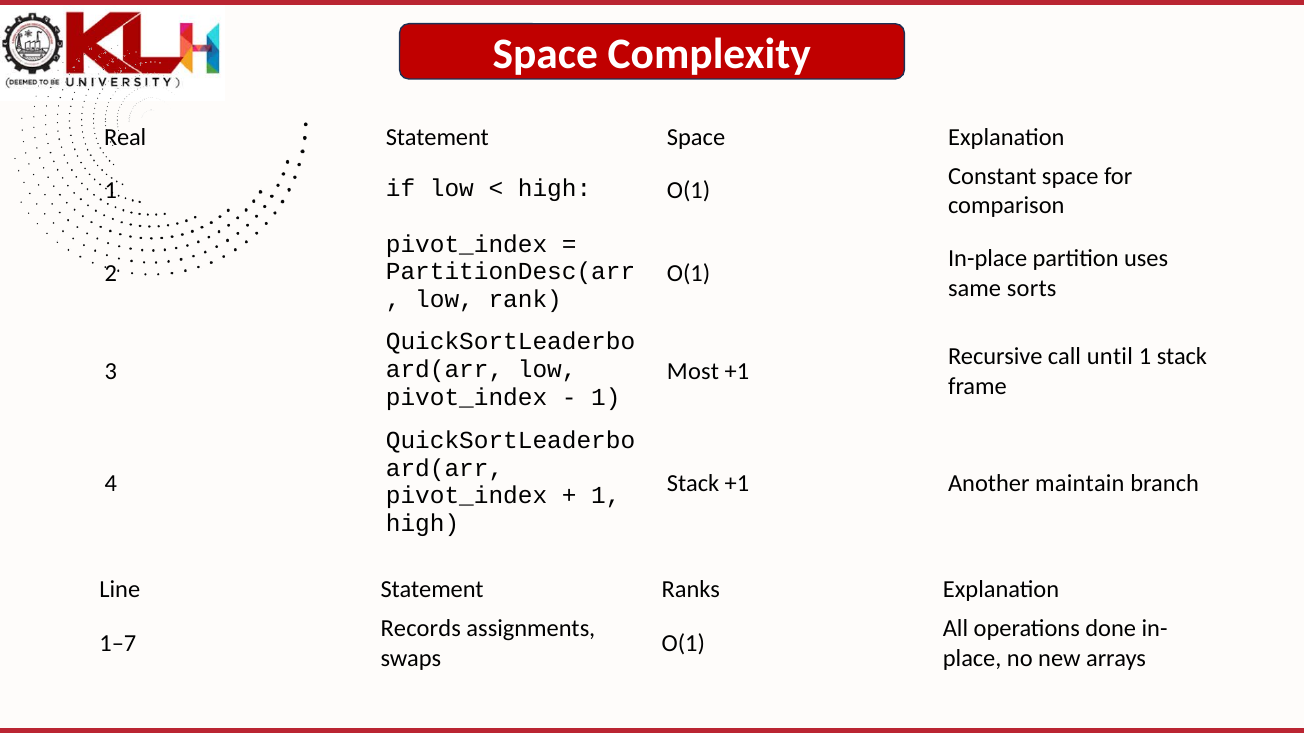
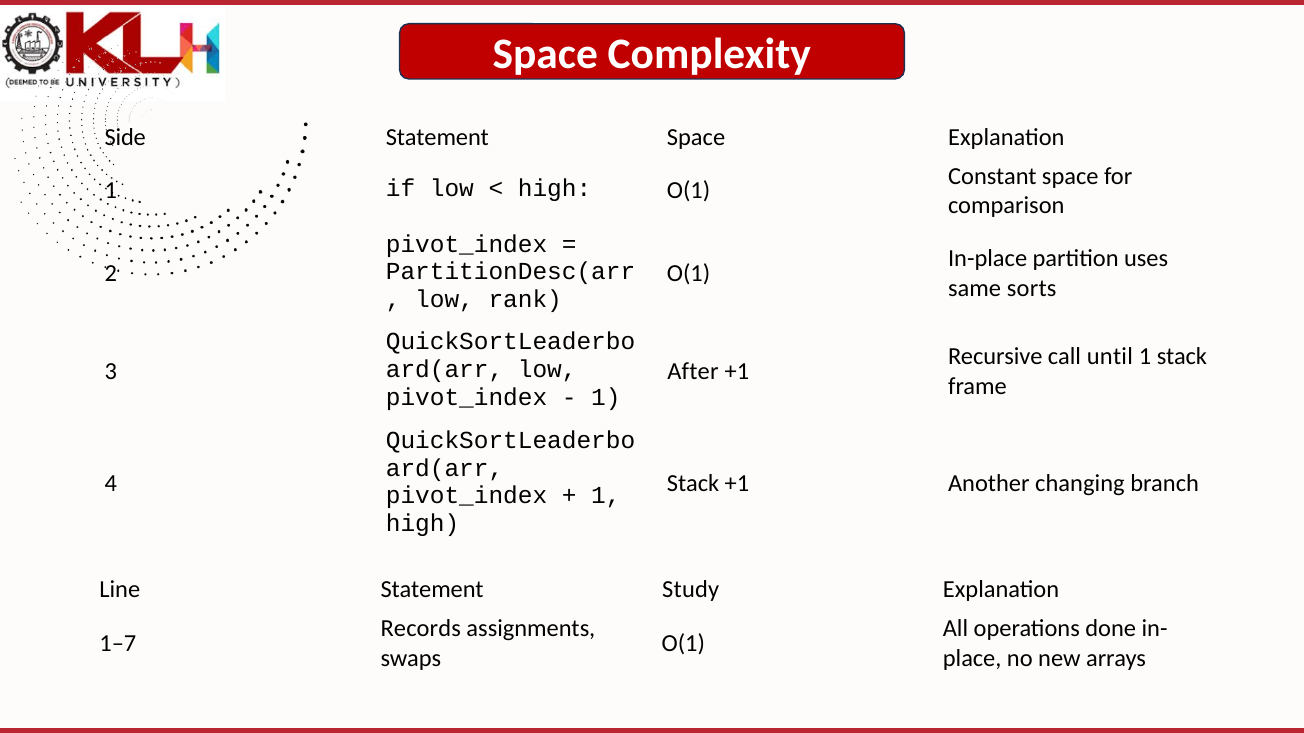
Real: Real -> Side
Most: Most -> After
maintain: maintain -> changing
Ranks: Ranks -> Study
